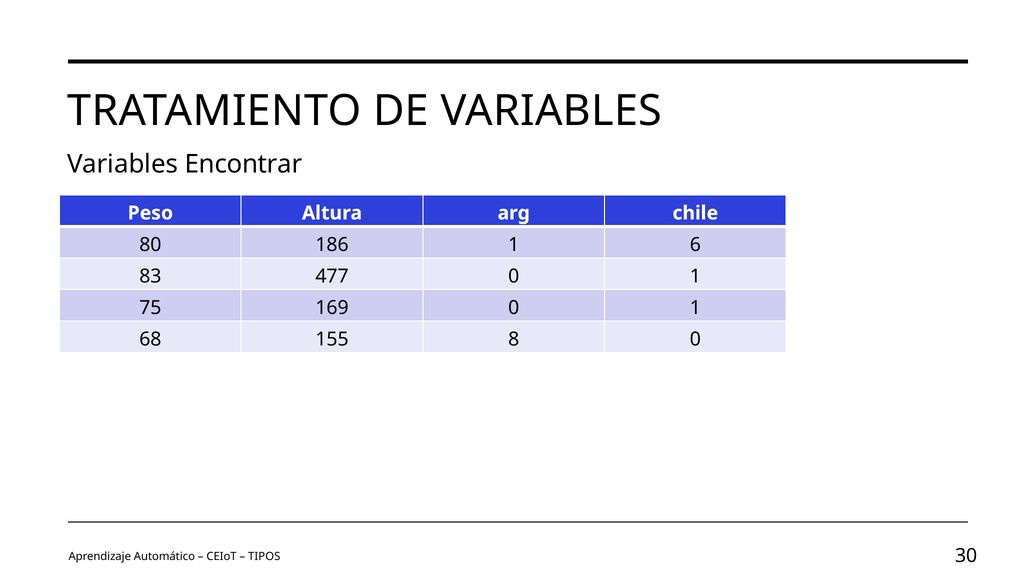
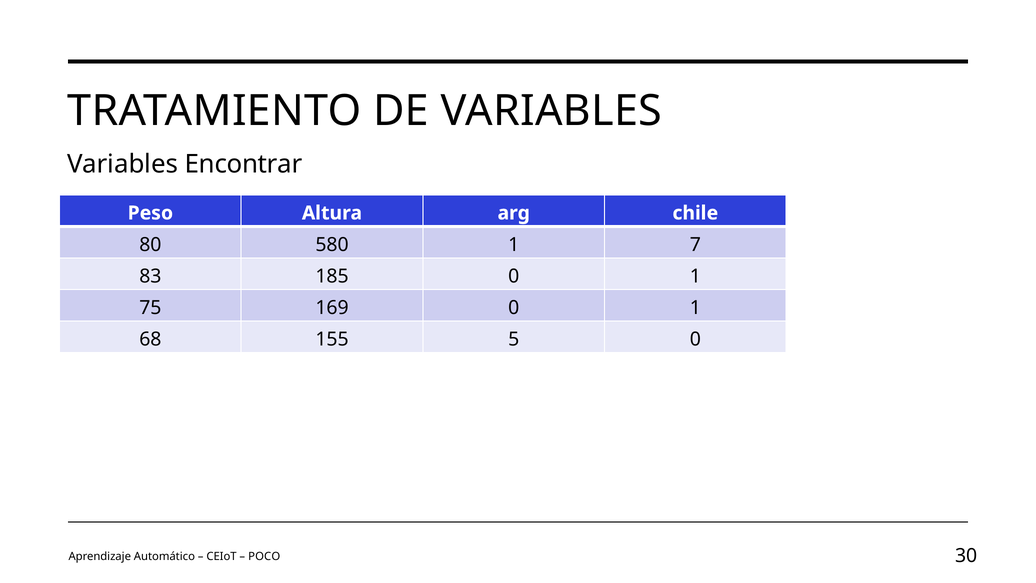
186: 186 -> 580
6: 6 -> 7
477: 477 -> 185
8: 8 -> 5
TIPOS: TIPOS -> POCO
